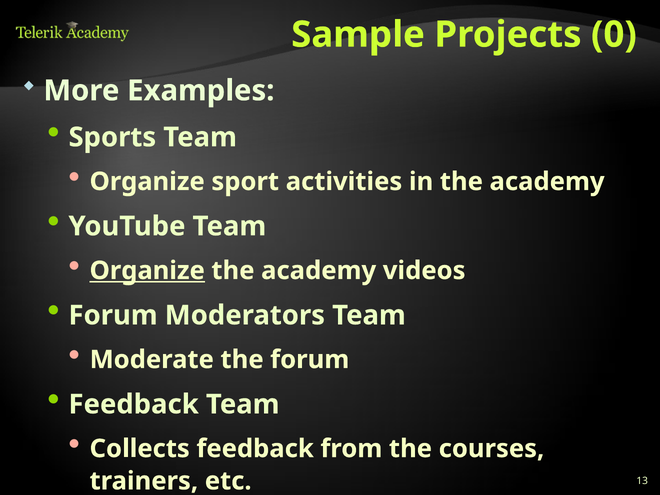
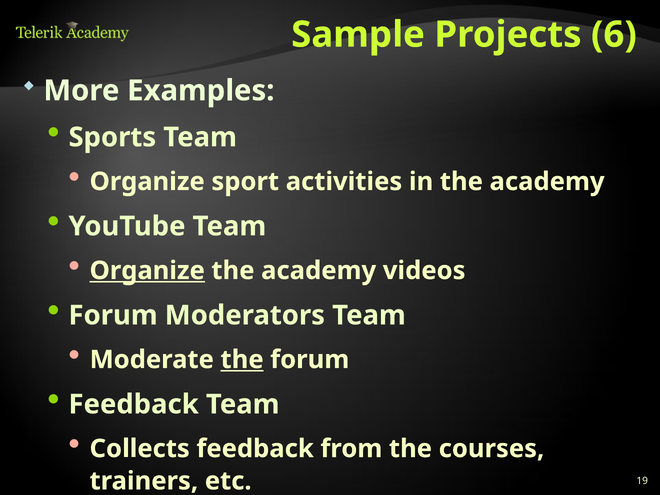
0: 0 -> 6
the at (242, 360) underline: none -> present
13: 13 -> 19
